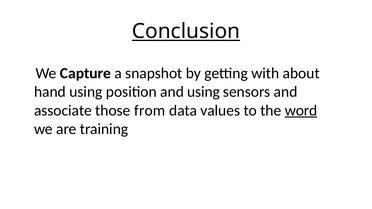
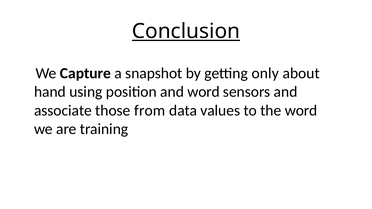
with: with -> only
and using: using -> word
word at (301, 111) underline: present -> none
